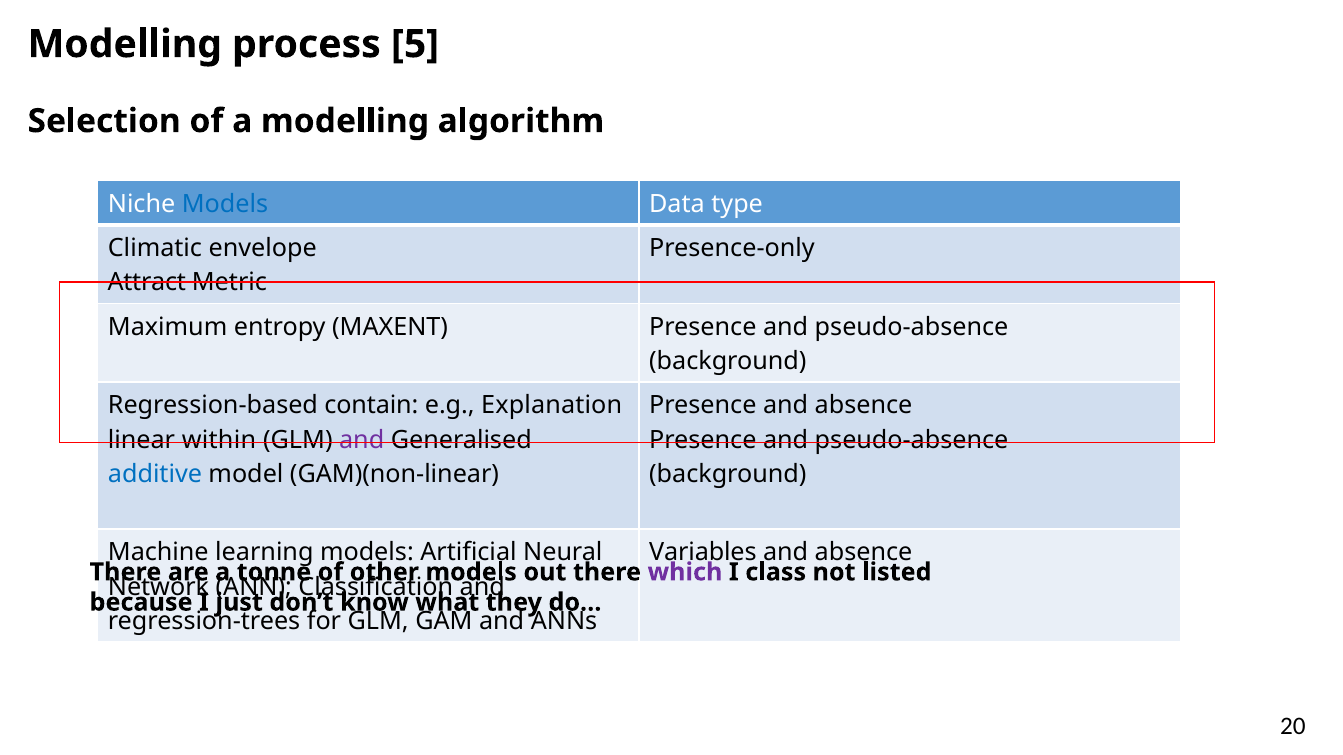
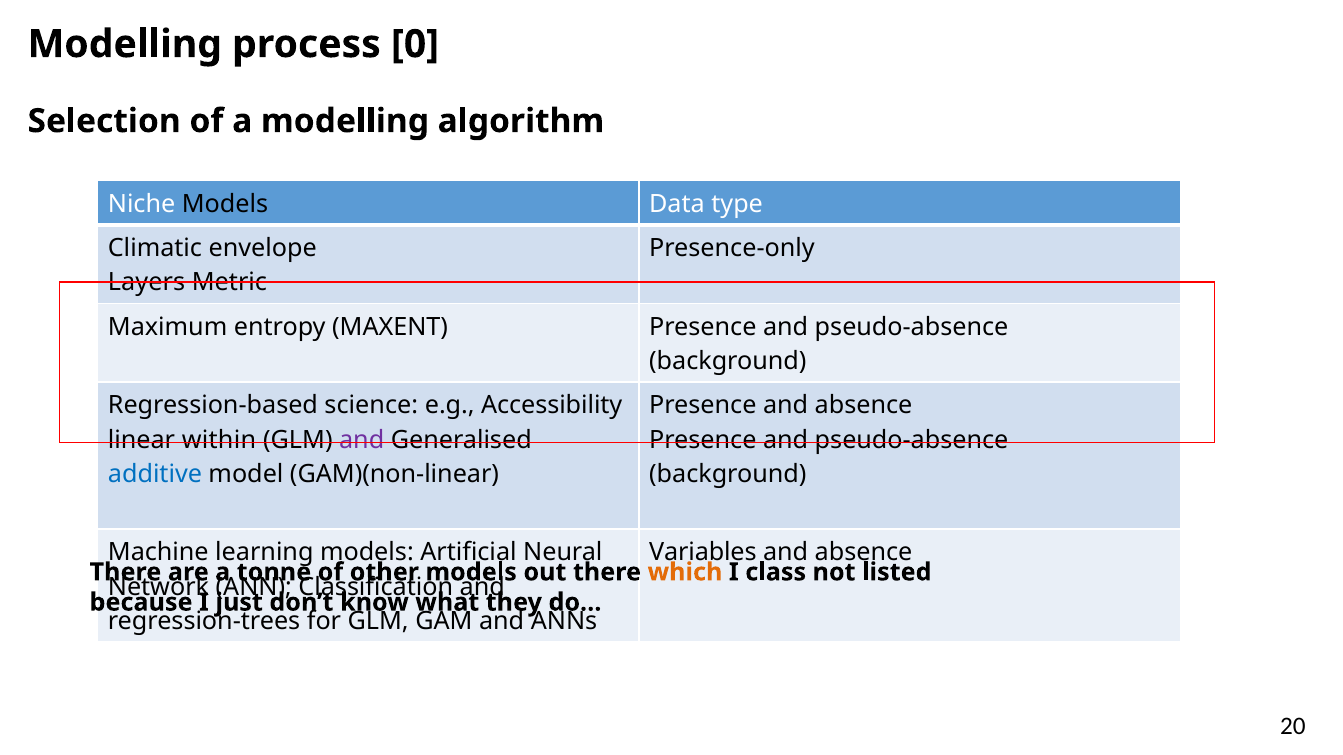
5: 5 -> 0
Models at (225, 204) colour: blue -> black
Attract: Attract -> Layers
contain: contain -> science
Explanation: Explanation -> Accessibility
which colour: purple -> orange
